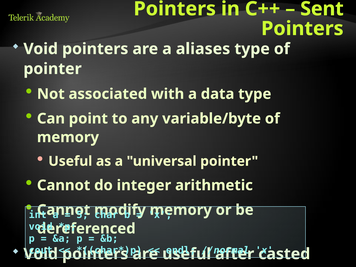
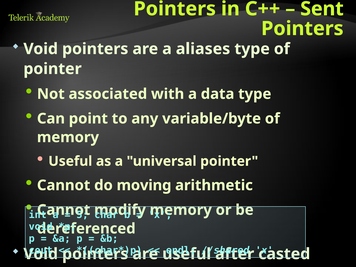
integer: integer -> moving
//normal: //normal -> //shared
